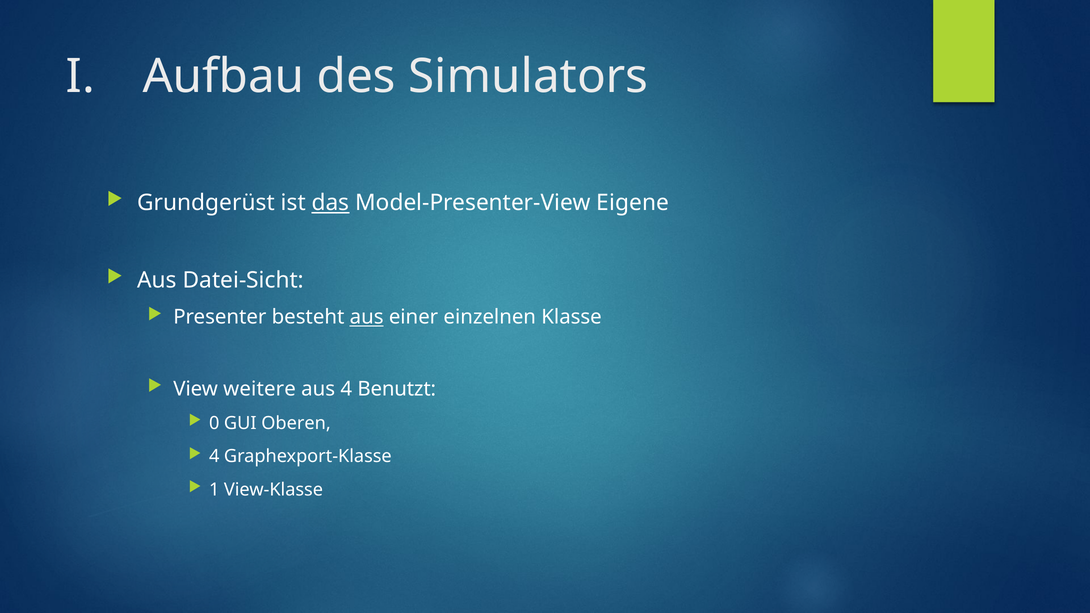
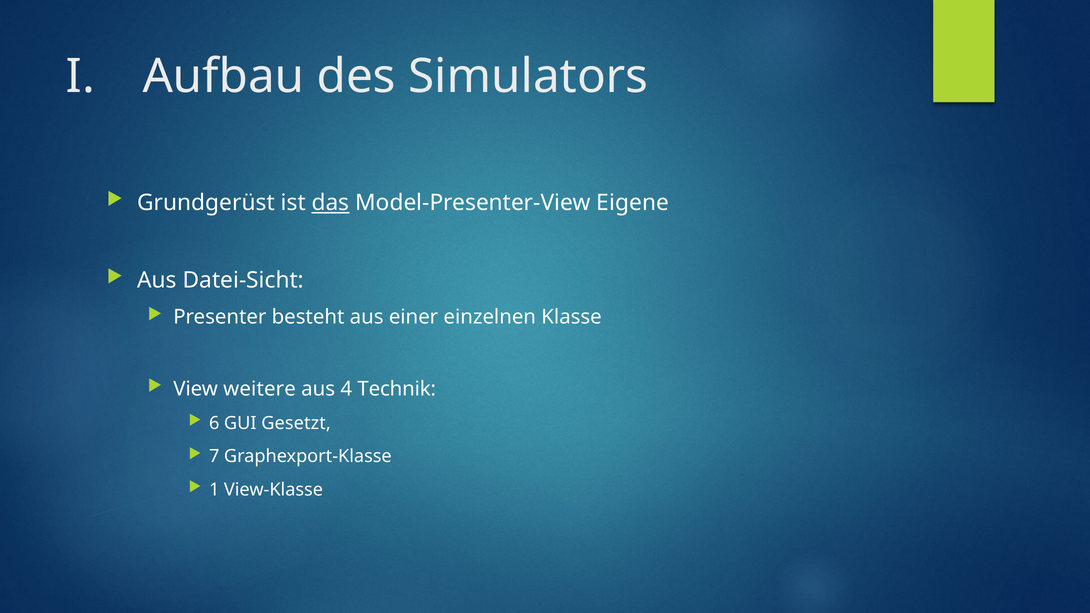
aus at (367, 317) underline: present -> none
Benutzt: Benutzt -> Technik
0: 0 -> 6
Oberen: Oberen -> Gesetzt
4 at (214, 456): 4 -> 7
